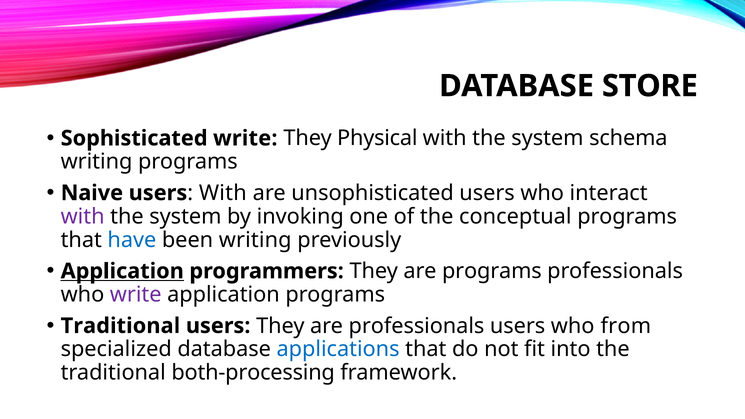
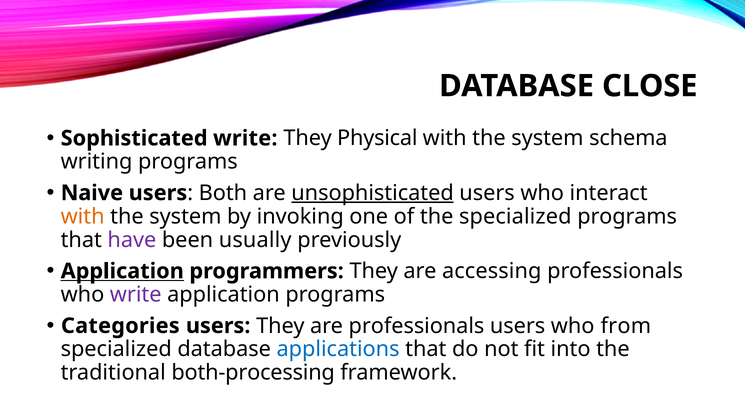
STORE: STORE -> CLOSE
With at (223, 193): With -> Both
unsophisticated underline: none -> present
with at (83, 216) colour: purple -> orange
the conceptual: conceptual -> specialized
have colour: blue -> purple
been writing: writing -> usually
are programs: programs -> accessing
Traditional at (120, 326): Traditional -> Categories
